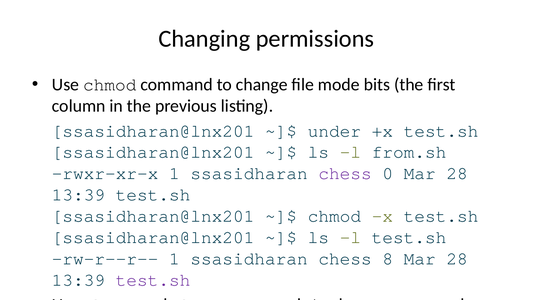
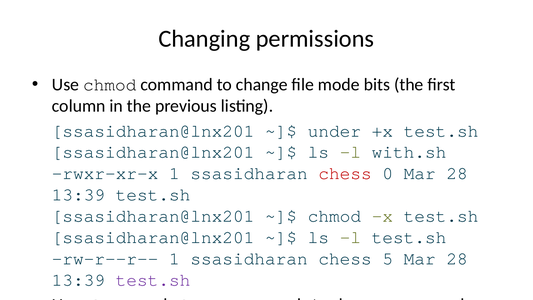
from.sh: from.sh -> with.sh
chess at (345, 173) colour: purple -> red
8: 8 -> 5
